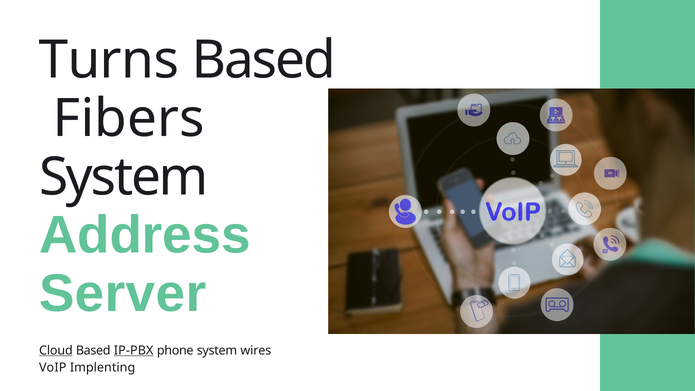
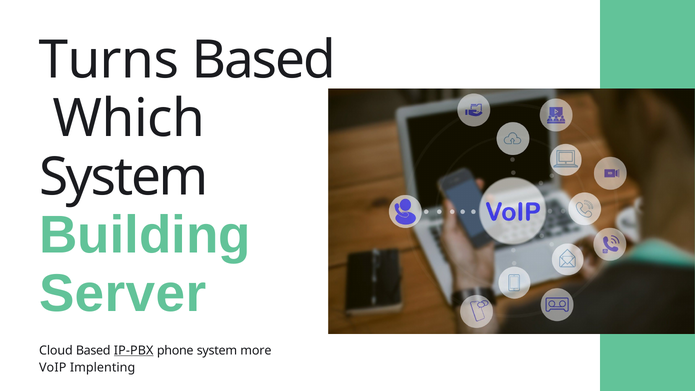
Fibers: Fibers -> Which
Address: Address -> Building
Cloud underline: present -> none
wires: wires -> more
